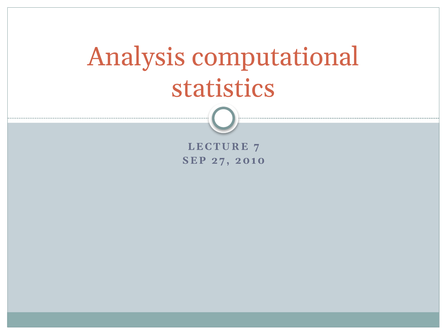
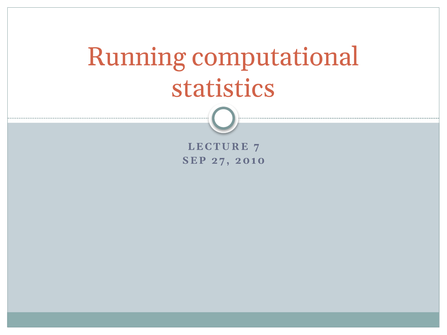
Analysis: Analysis -> Running
